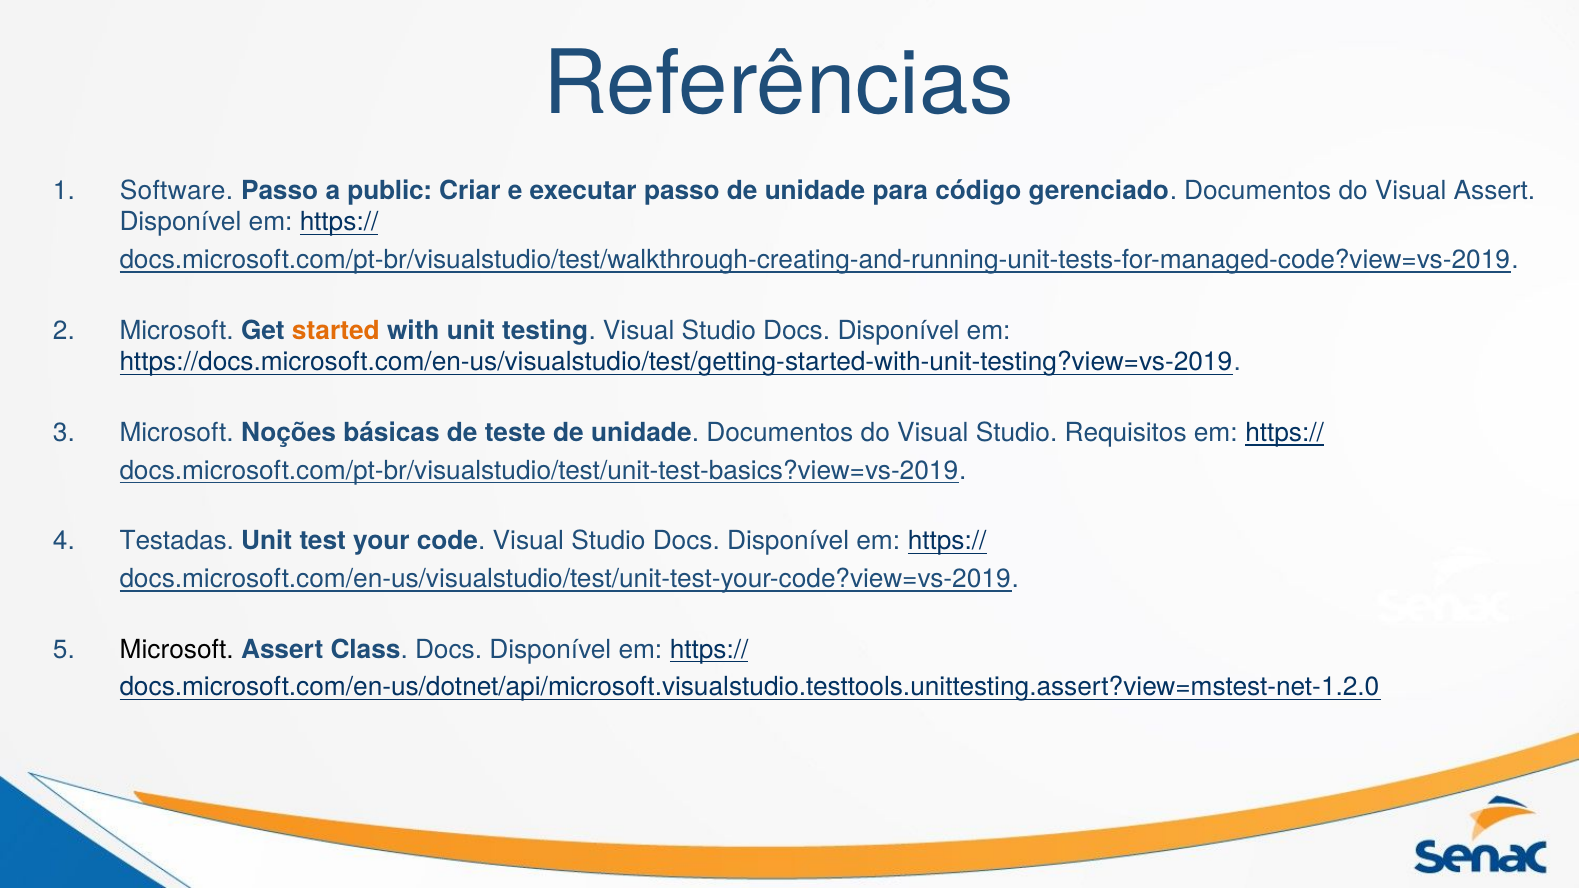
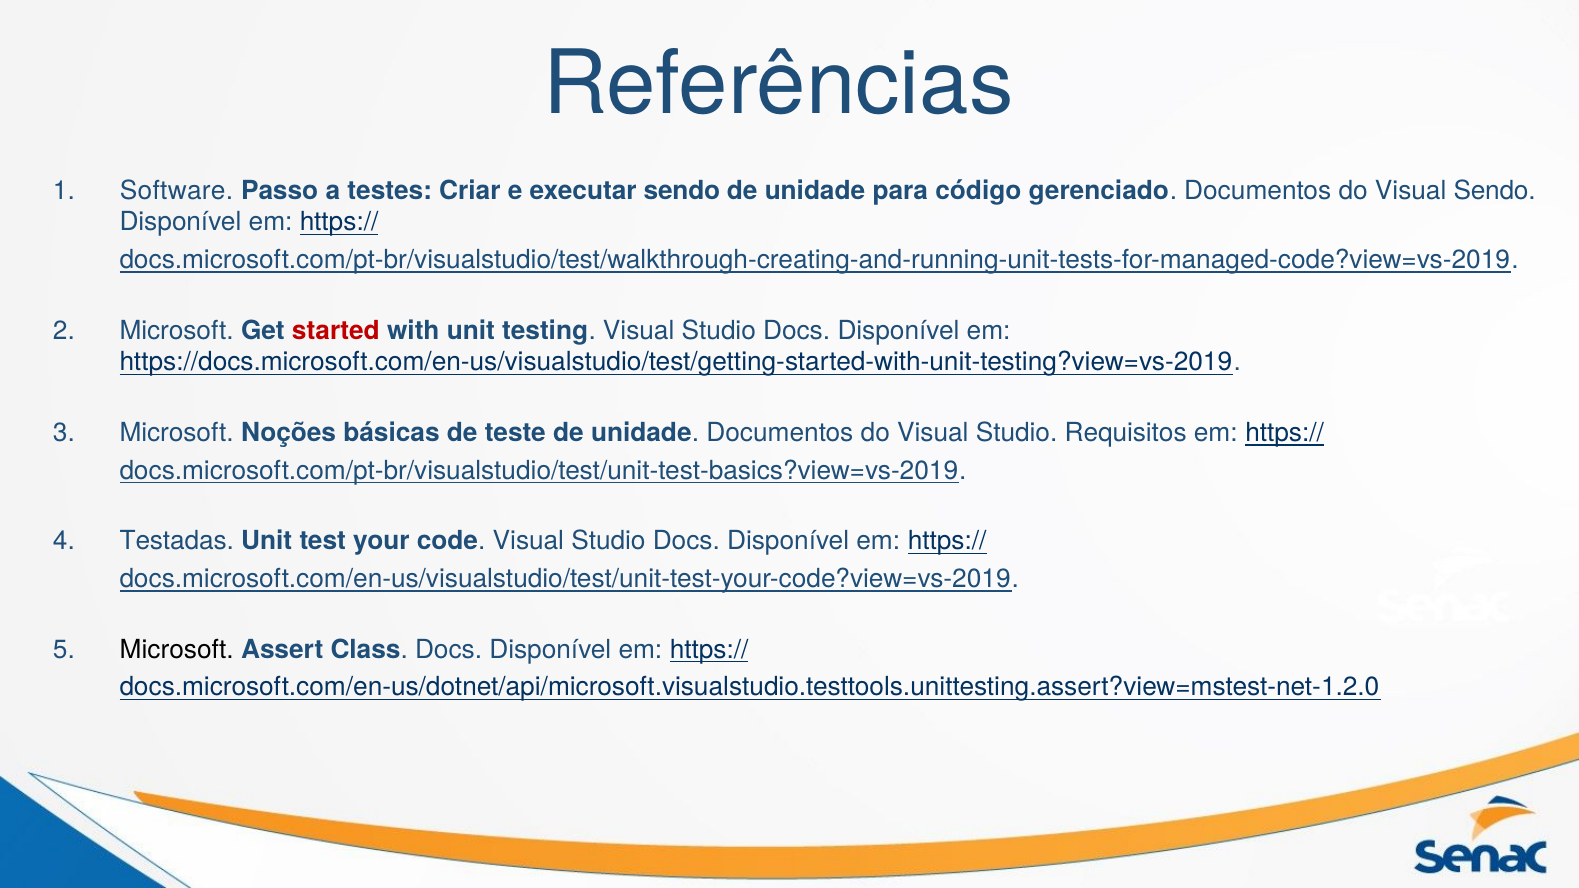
public: public -> testes
executar passo: passo -> sendo
Visual Assert: Assert -> Sendo
started colour: orange -> red
